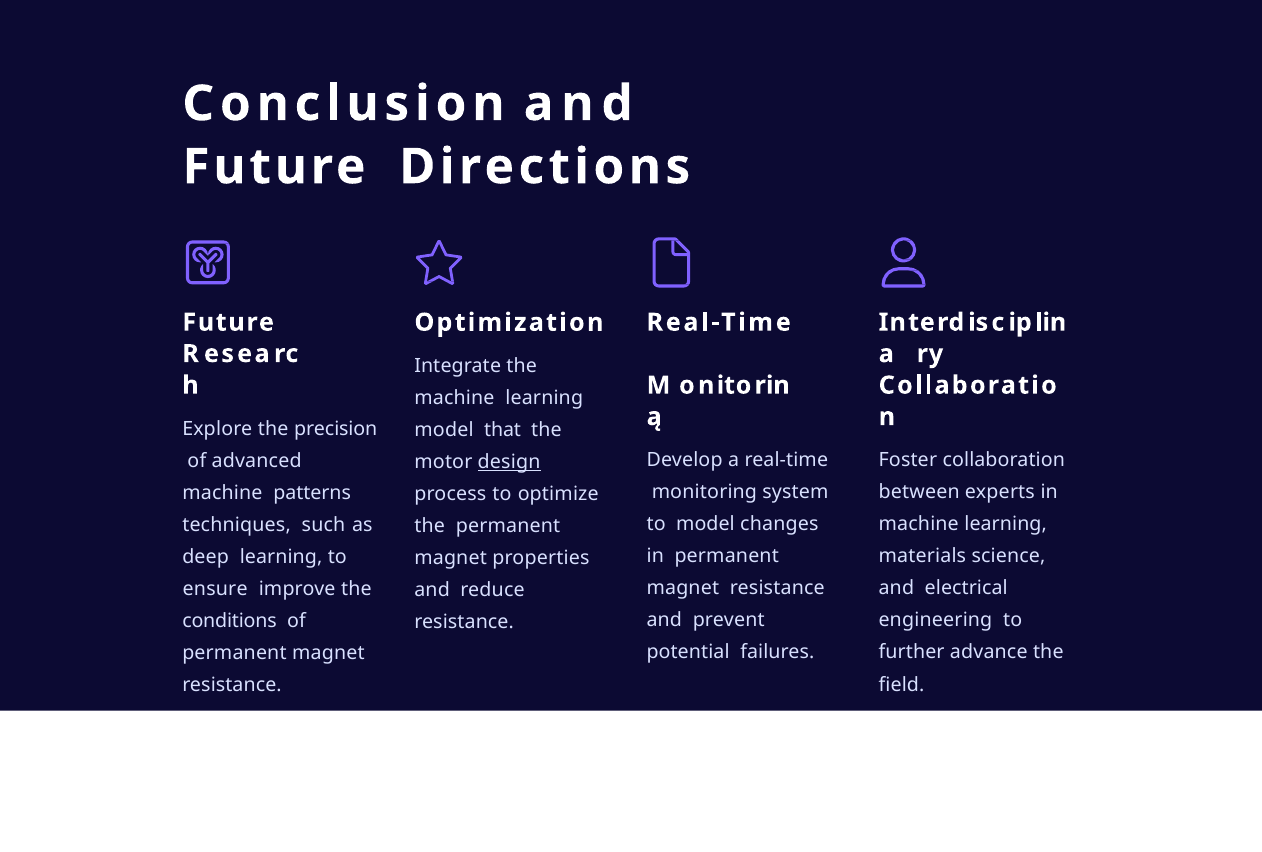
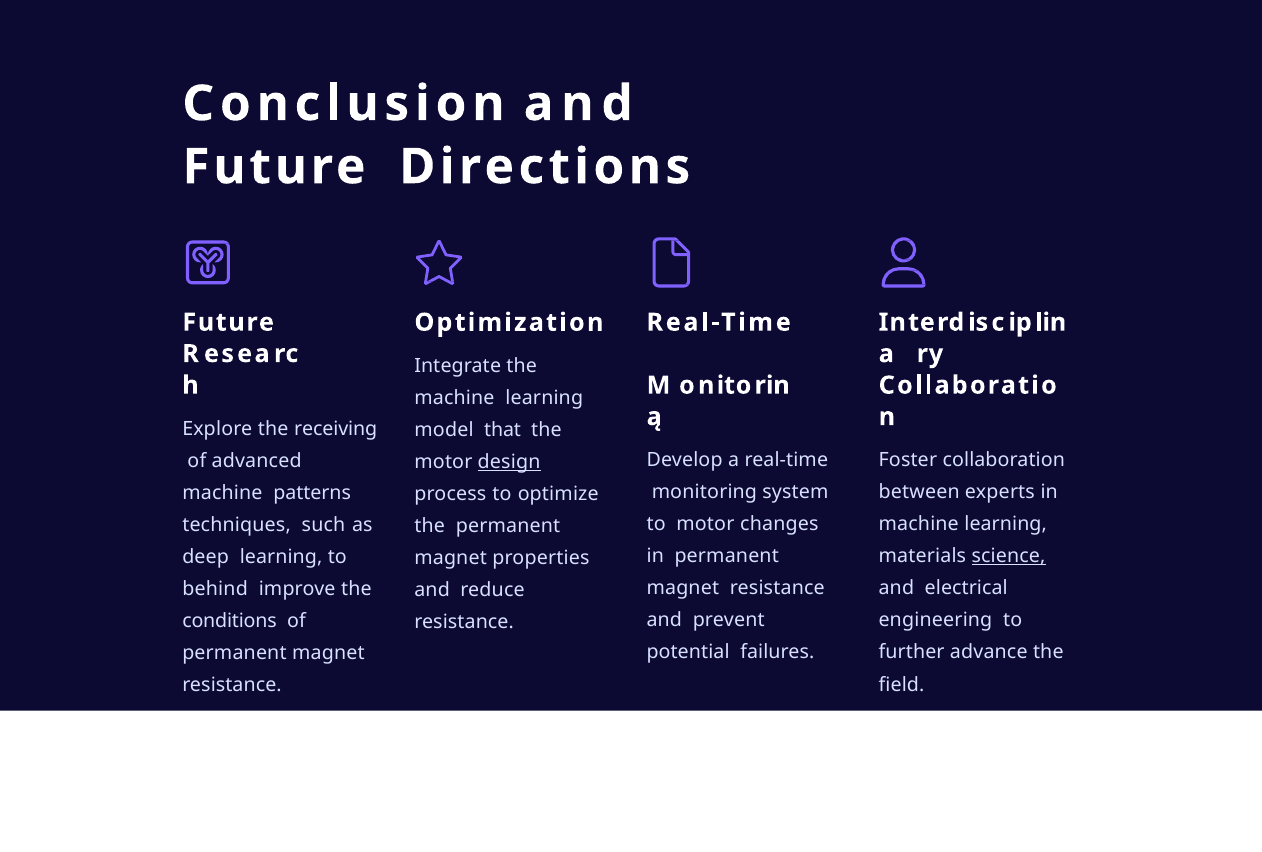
precision: precision -> receiving
to model: model -> motor
science underline: none -> present
ensure: ensure -> behind
